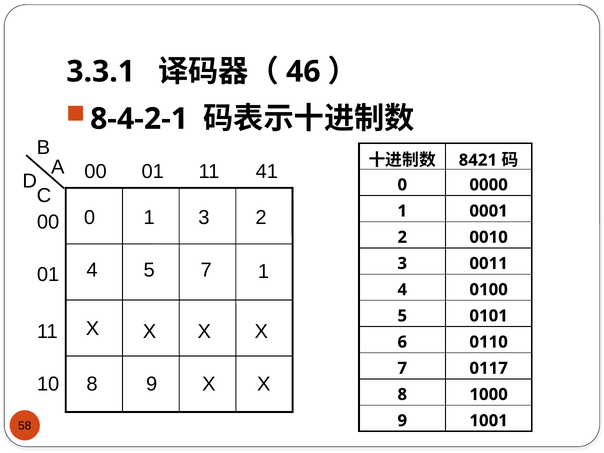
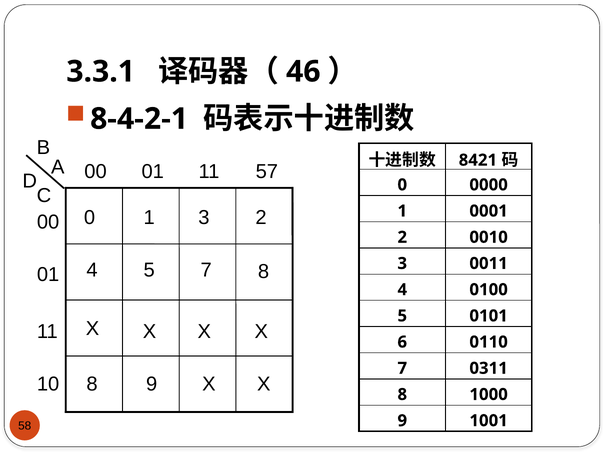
41: 41 -> 57
7 1: 1 -> 8
0117: 0117 -> 0311
